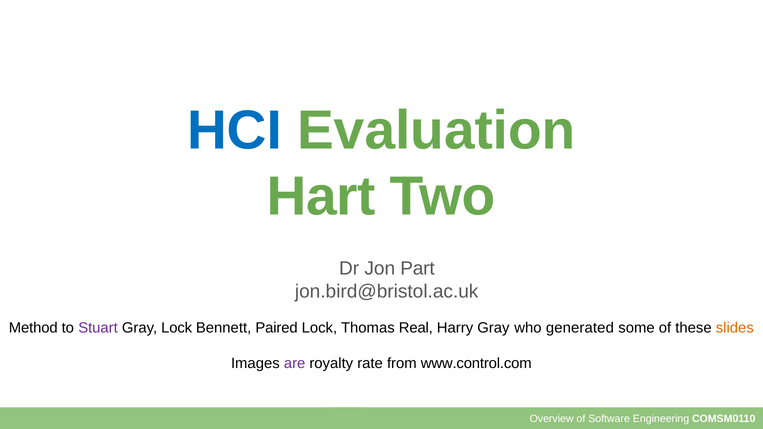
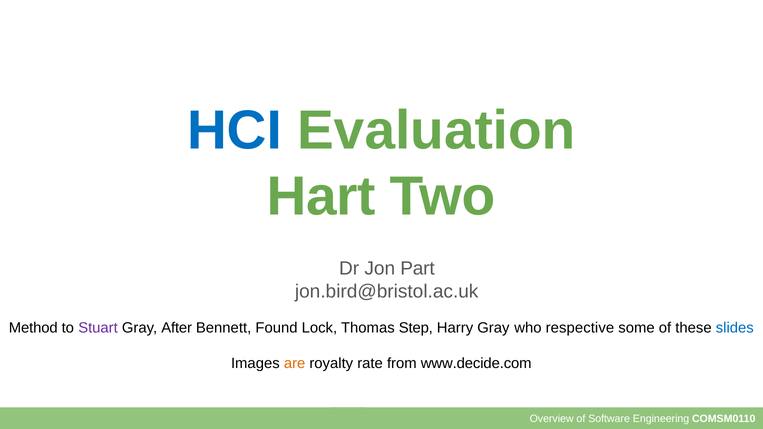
Gray Lock: Lock -> After
Paired: Paired -> Found
Real: Real -> Step
generated: generated -> respective
slides colour: orange -> blue
are colour: purple -> orange
www.control.com: www.control.com -> www.decide.com
